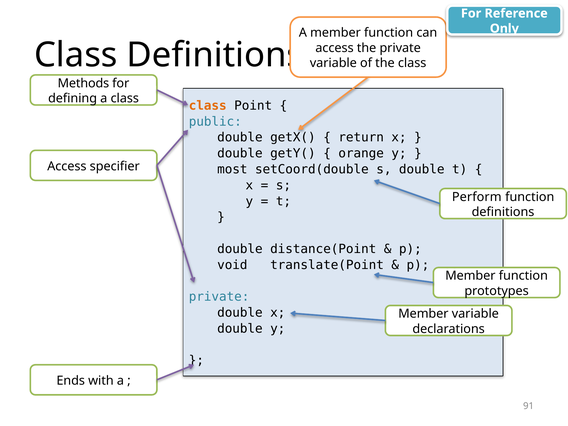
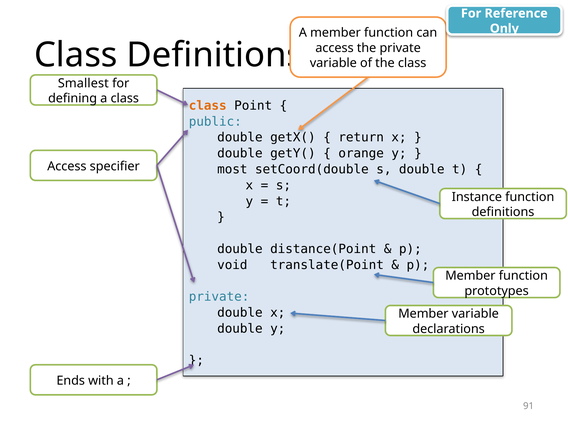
Methods: Methods -> Smallest
Perform: Perform -> Instance
